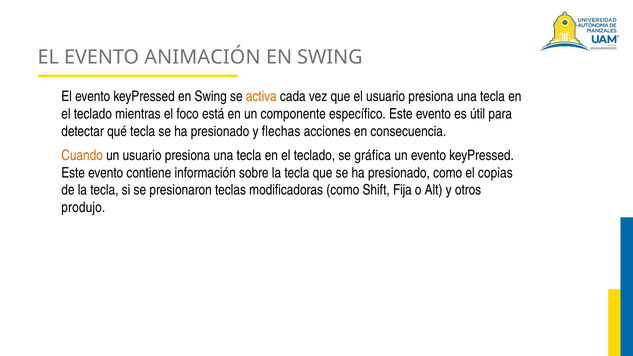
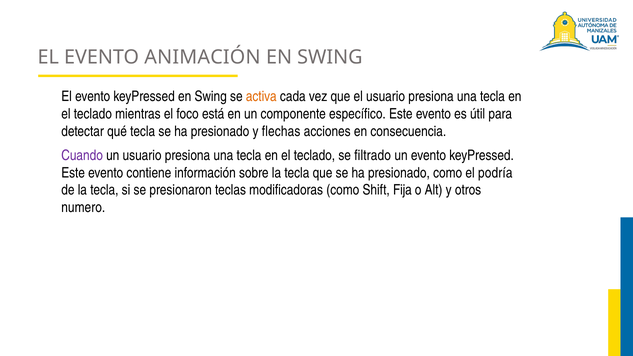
Cuando colour: orange -> purple
gráfica: gráfica -> filtrado
copias: copias -> podría
produjo: produjo -> numero
